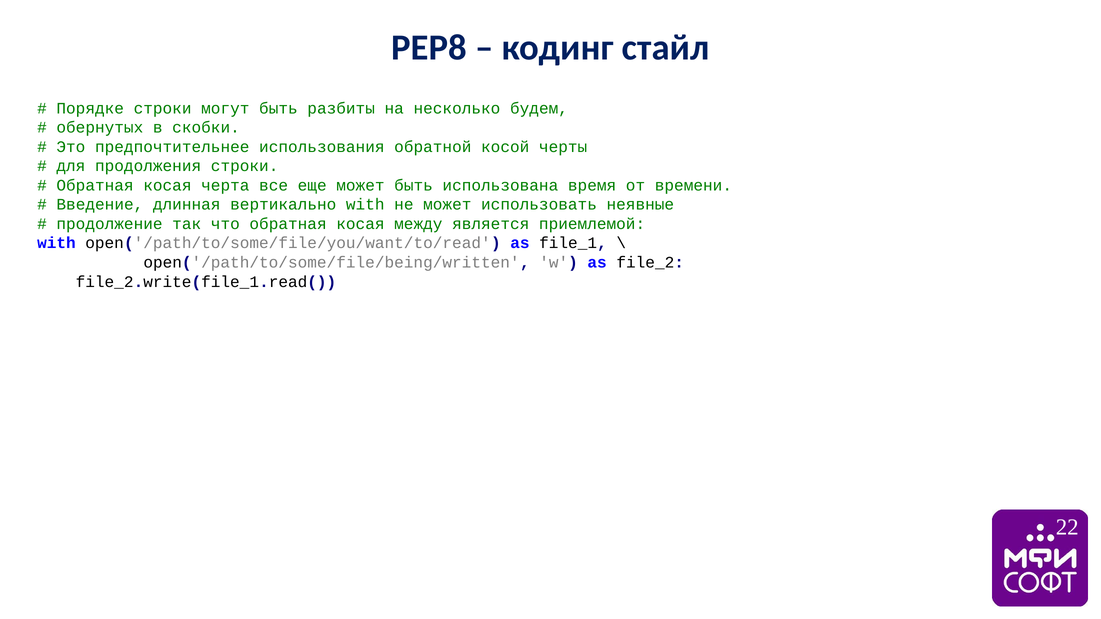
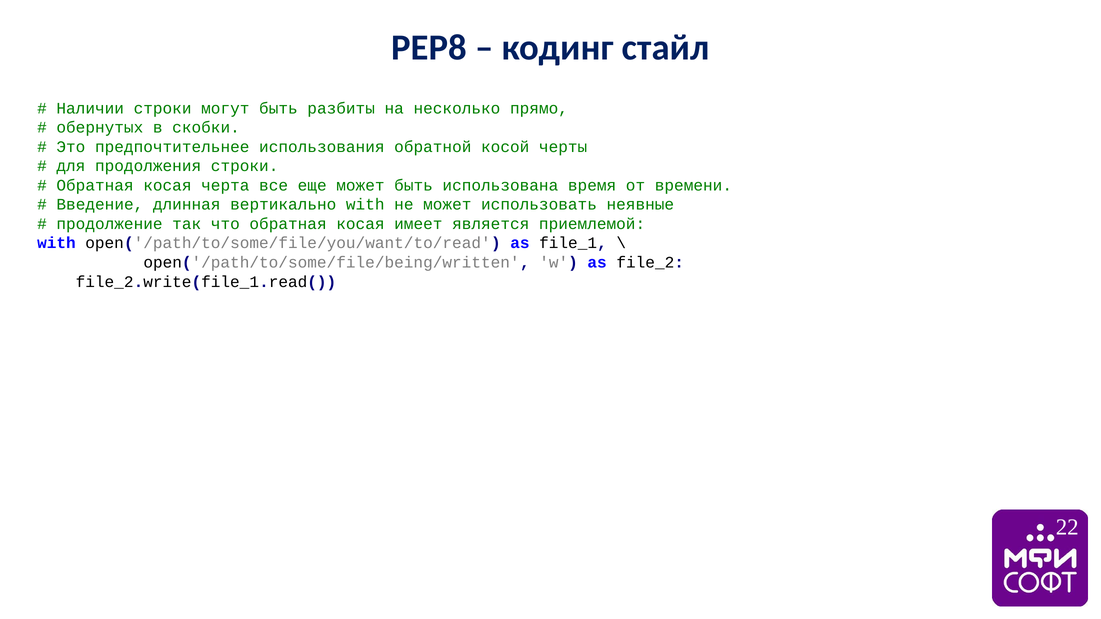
Порядке: Порядке -> Наличии
будем: будем -> прямо
между: между -> имеет
